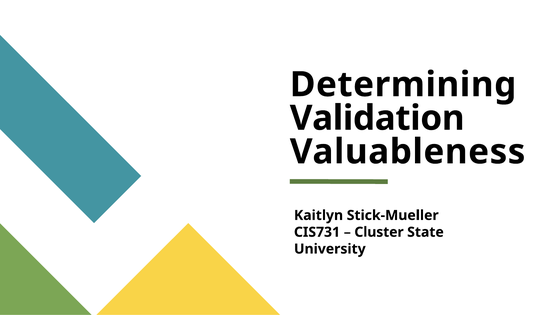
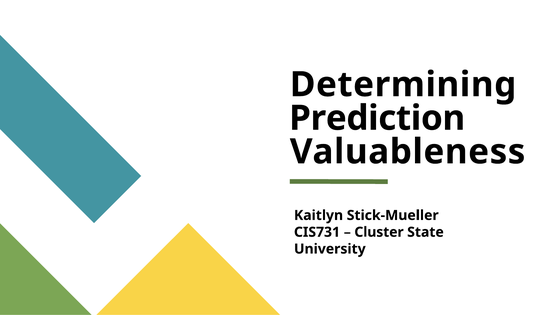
Validation: Validation -> Prediction
